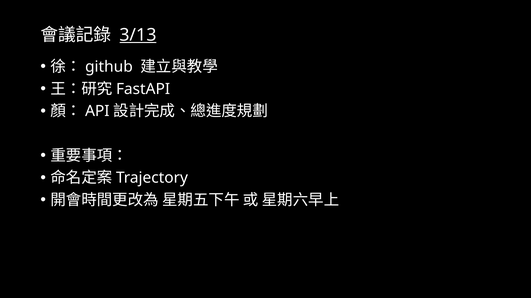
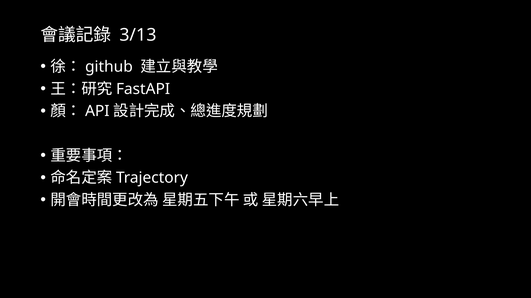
3/13 underline: present -> none
